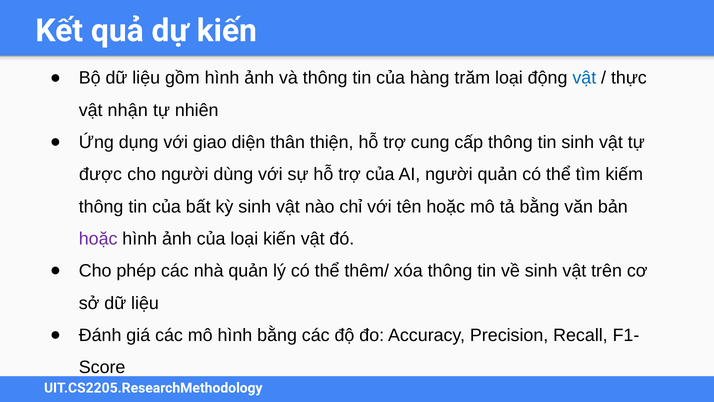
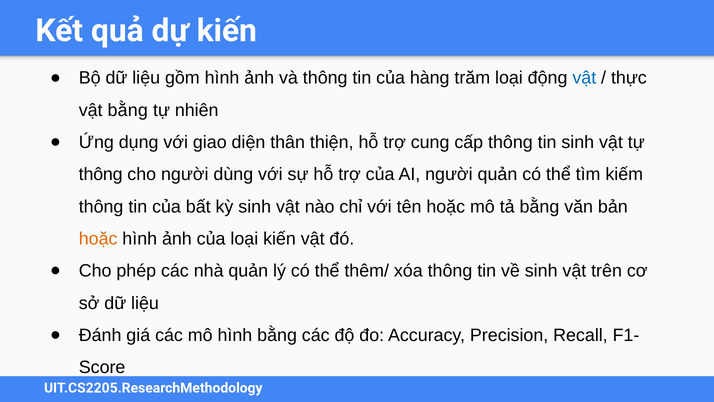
vật nhận: nhận -> bằng
được at (101, 174): được -> thông
hoặc at (98, 239) colour: purple -> orange
